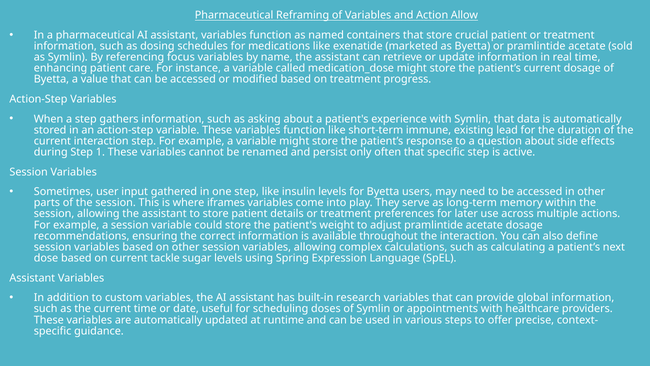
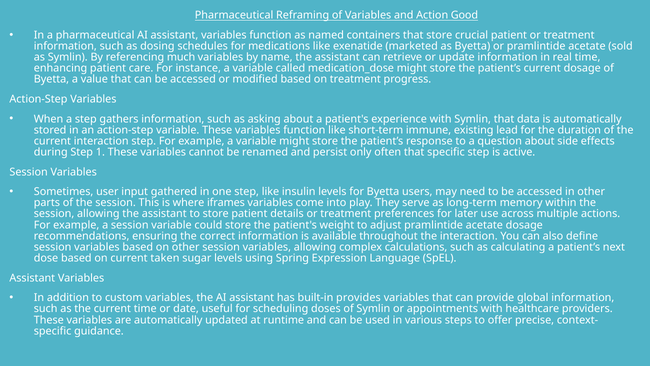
Allow: Allow -> Good
focus: focus -> much
tackle: tackle -> taken
research: research -> provides
